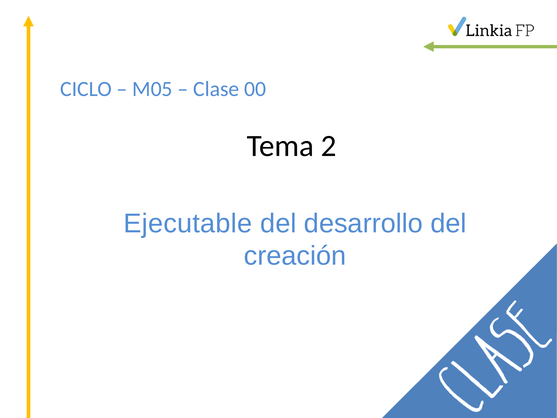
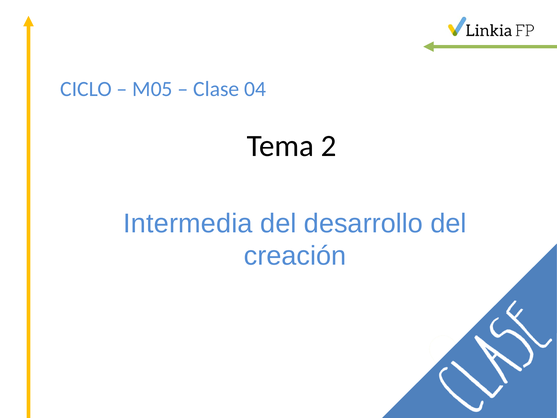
00: 00 -> 04
Ejecutable: Ejecutable -> Intermedia
